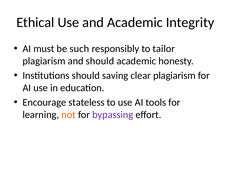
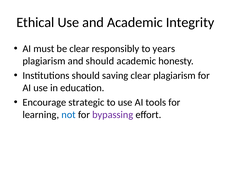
be such: such -> clear
tailor: tailor -> years
stateless: stateless -> strategic
not colour: orange -> blue
